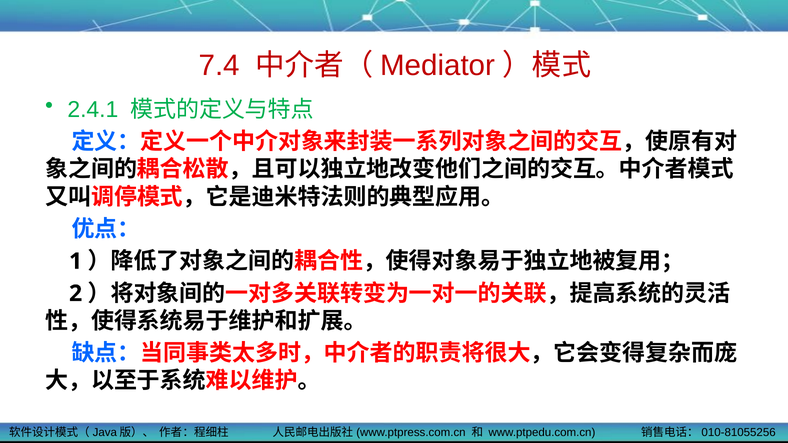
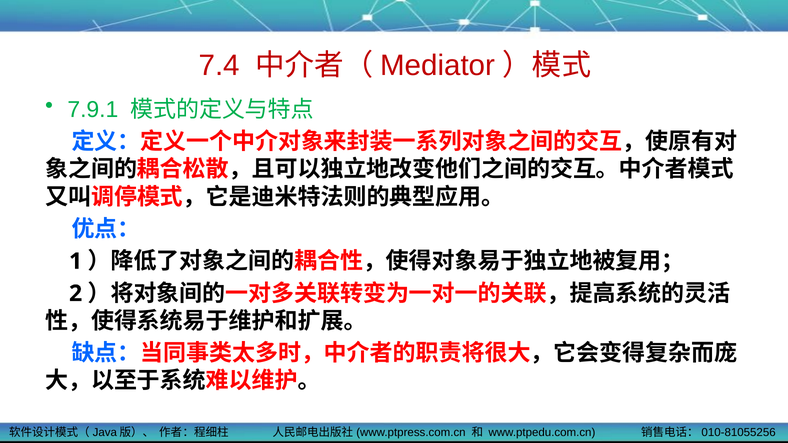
2.4.1: 2.4.1 -> 7.9.1
